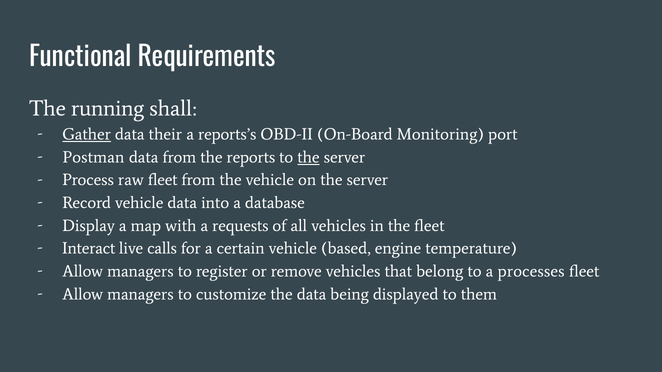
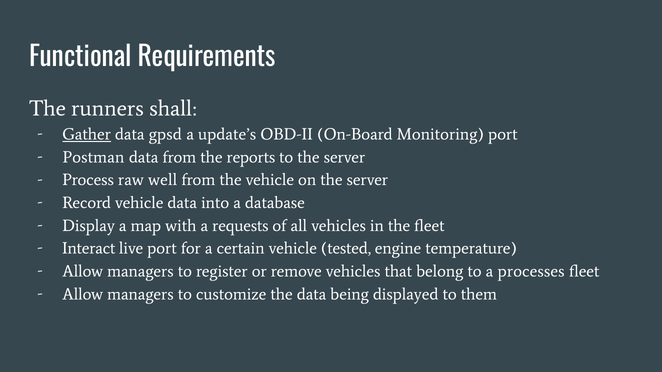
running: running -> runners
their: their -> gpsd
reports’s: reports’s -> update’s
the at (308, 157) underline: present -> none
raw fleet: fleet -> well
live calls: calls -> port
based: based -> tested
